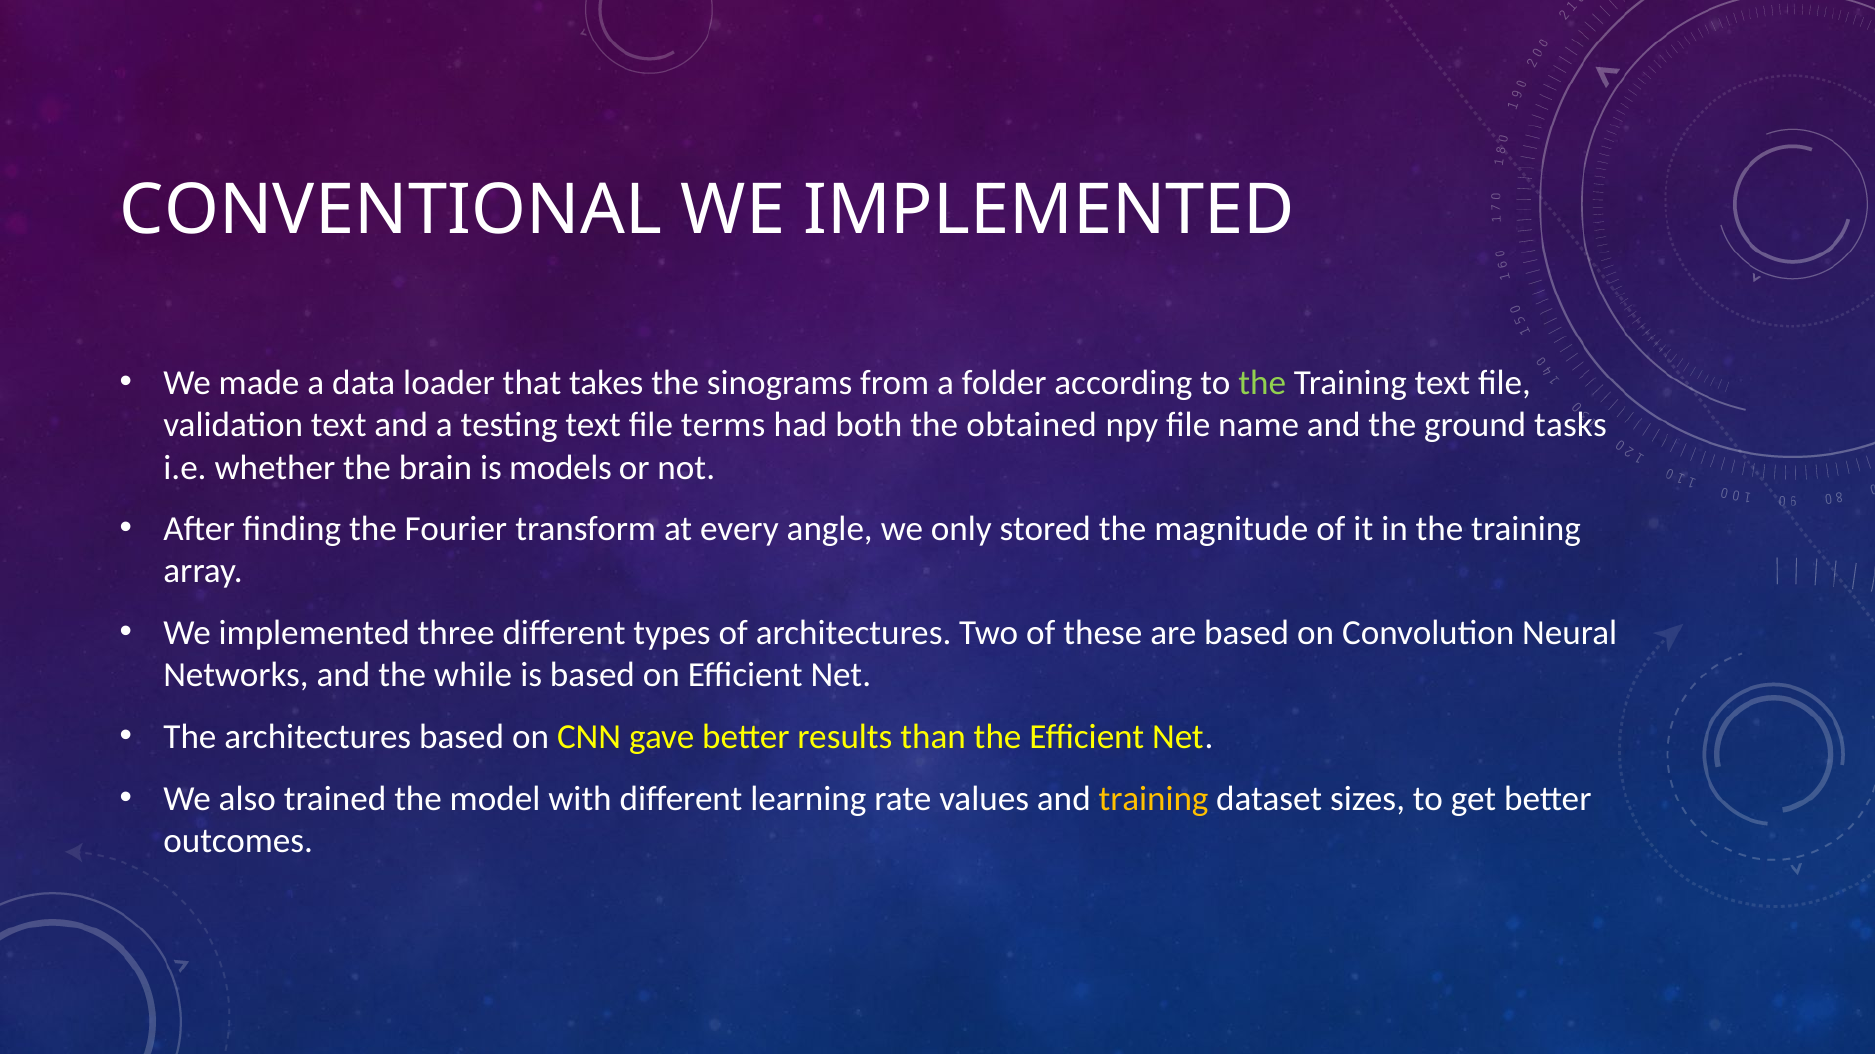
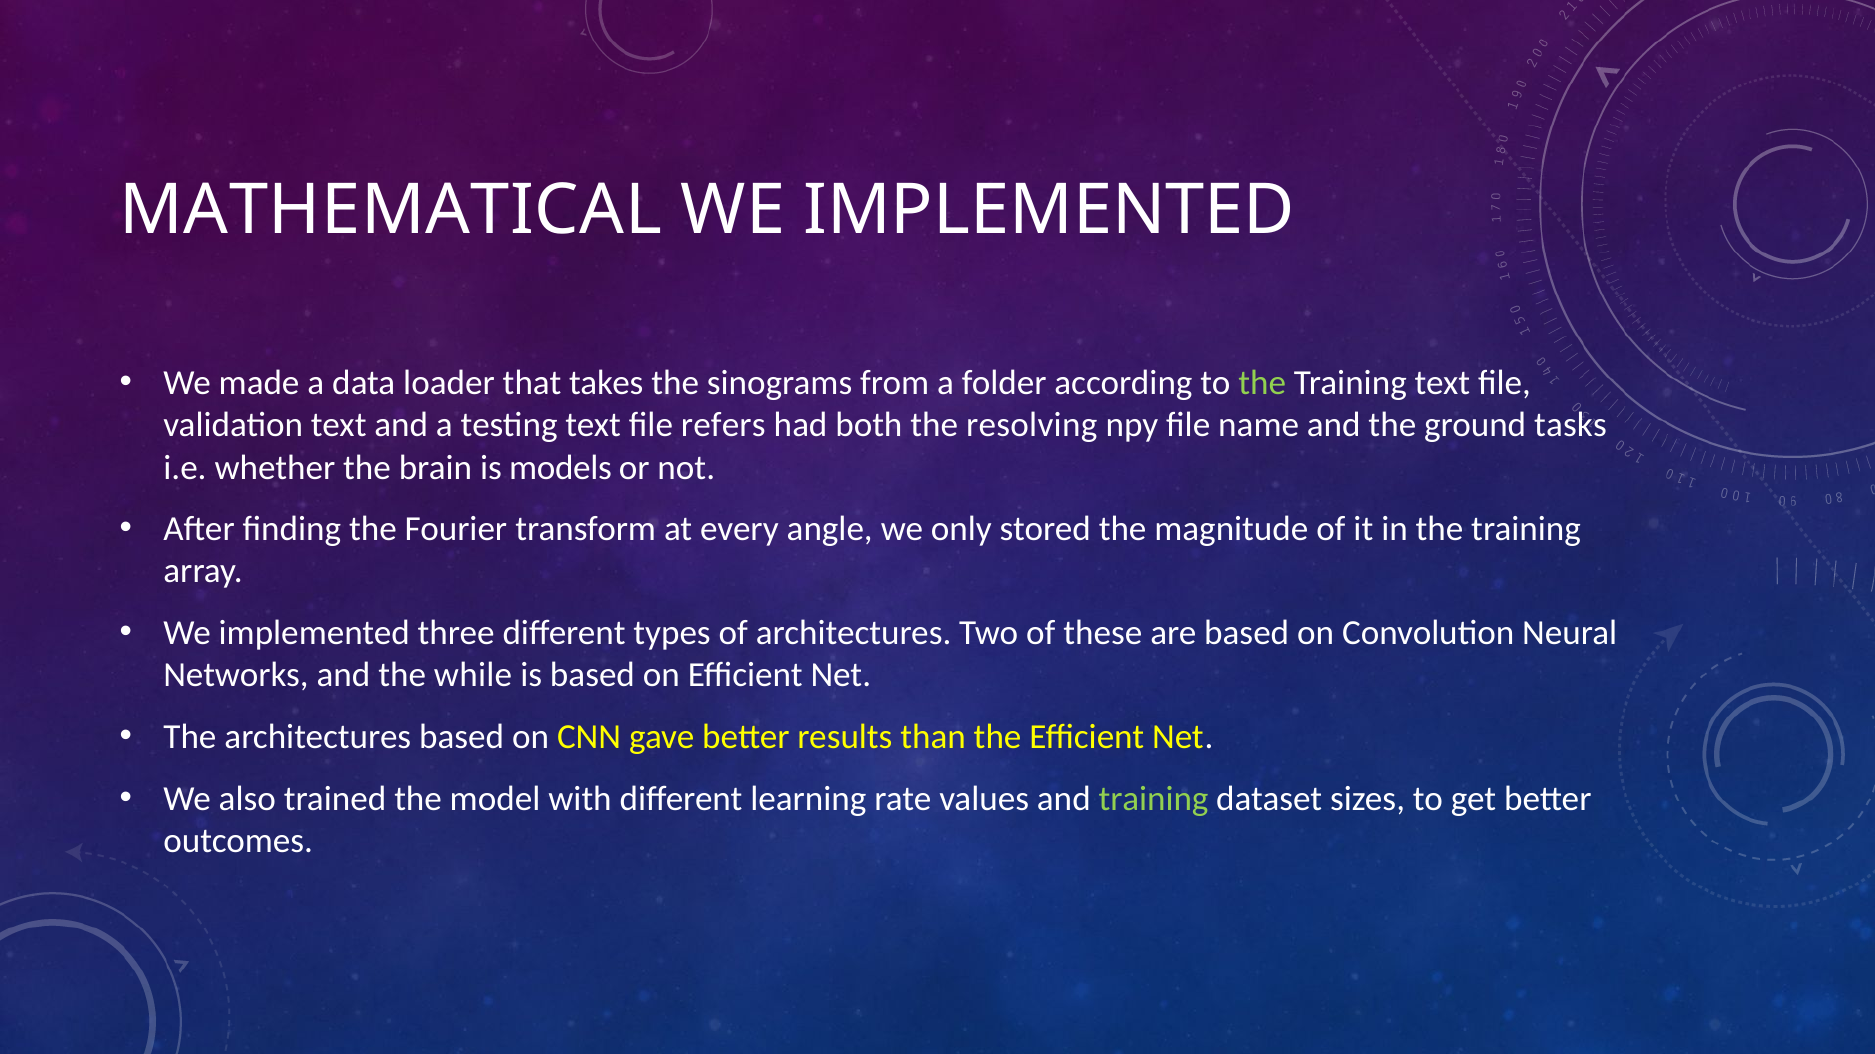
CONVENTIONAL: CONVENTIONAL -> MATHEMATICAL
terms: terms -> refers
obtained: obtained -> resolving
training at (1154, 799) colour: yellow -> light green
